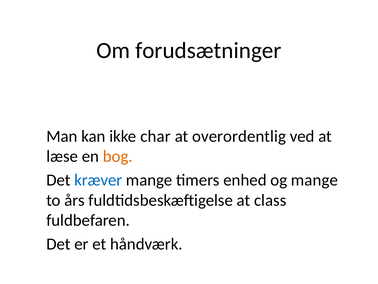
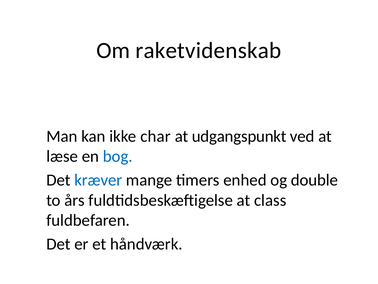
forudsætninger: forudsætninger -> raketvidenskab
overordentlig: overordentlig -> udgangspunkt
bog colour: orange -> blue
og mange: mange -> double
